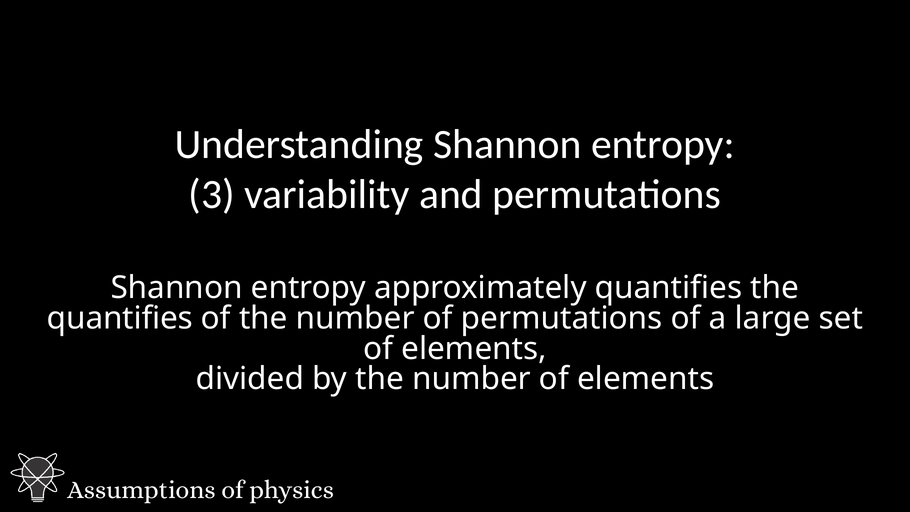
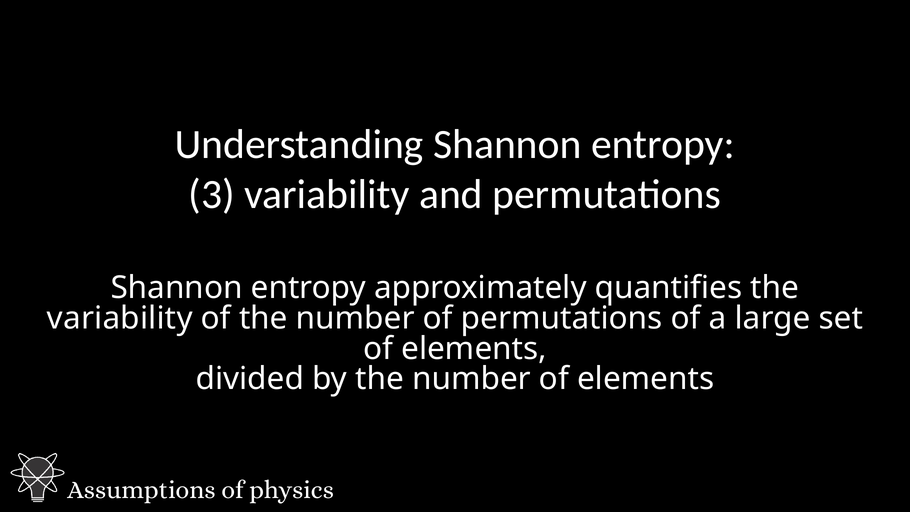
quantifies at (120, 318): quantifies -> variability
